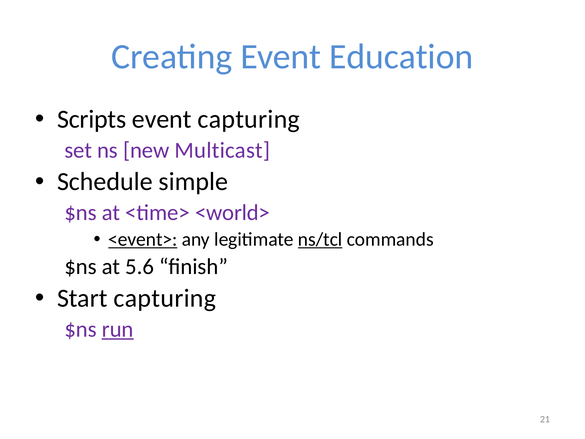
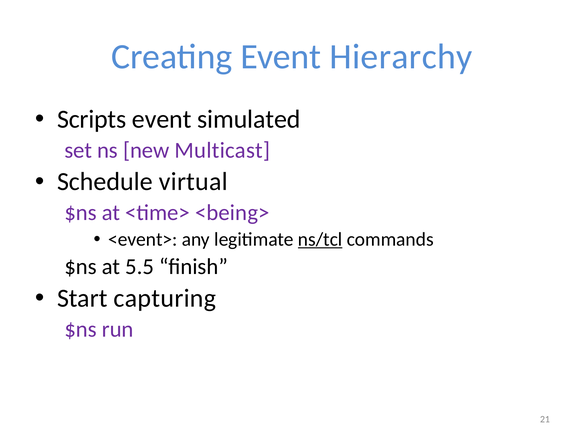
Education: Education -> Hierarchy
event capturing: capturing -> simulated
simple: simple -> virtual
<world>: <world> -> <being>
<event> underline: present -> none
5.6: 5.6 -> 5.5
run underline: present -> none
